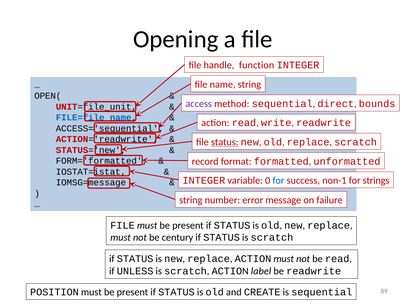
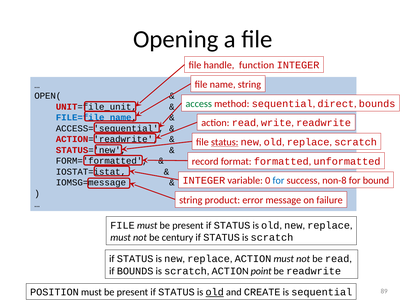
access colour: purple -> green
non-1: non-1 -> non-8
strings: strings -> bound
number: number -> product
if UNLESS: UNLESS -> BOUNDS
label: label -> point
old at (215, 292) underline: none -> present
